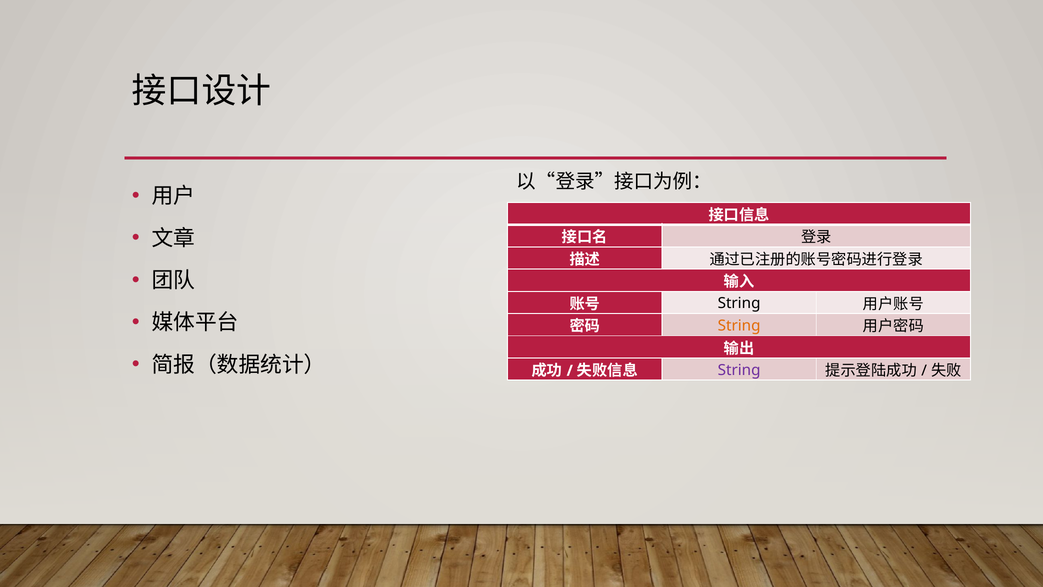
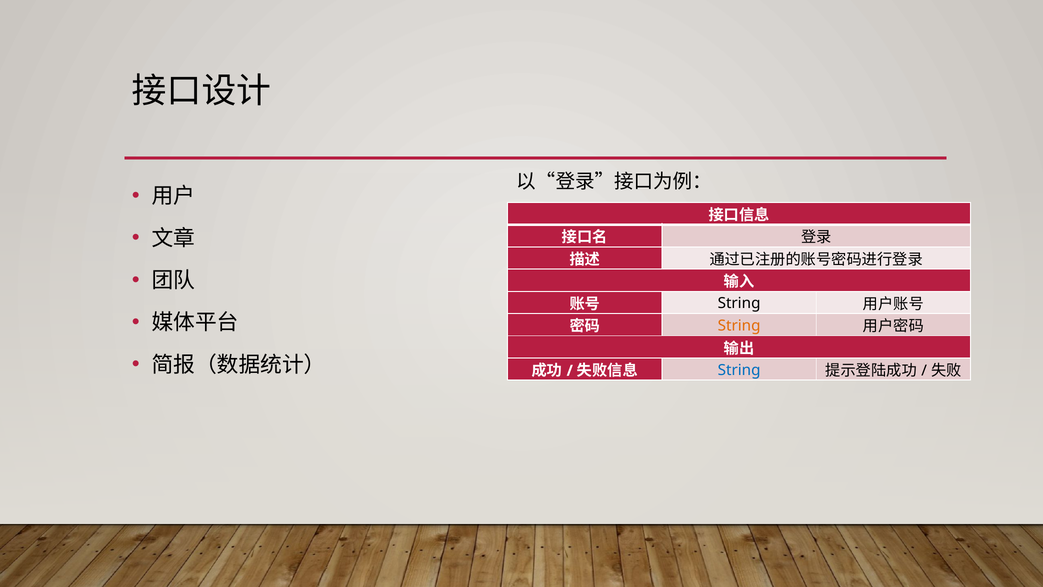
String at (739, 370) colour: purple -> blue
